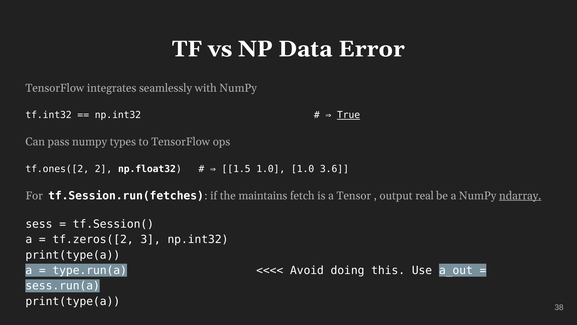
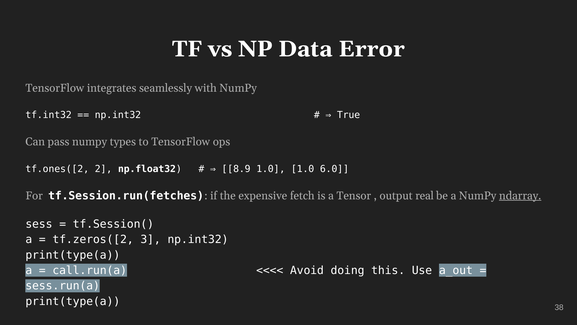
True underline: present -> none
1.5: 1.5 -> 8.9
3.6: 3.6 -> 6.0
maintains: maintains -> expensive
type.run(a: type.run(a -> call.run(a
